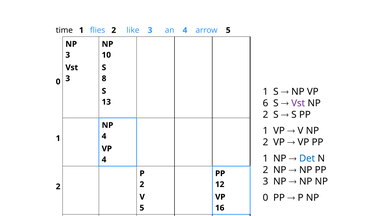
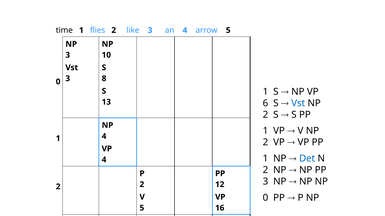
Vst at (298, 103) colour: purple -> blue
